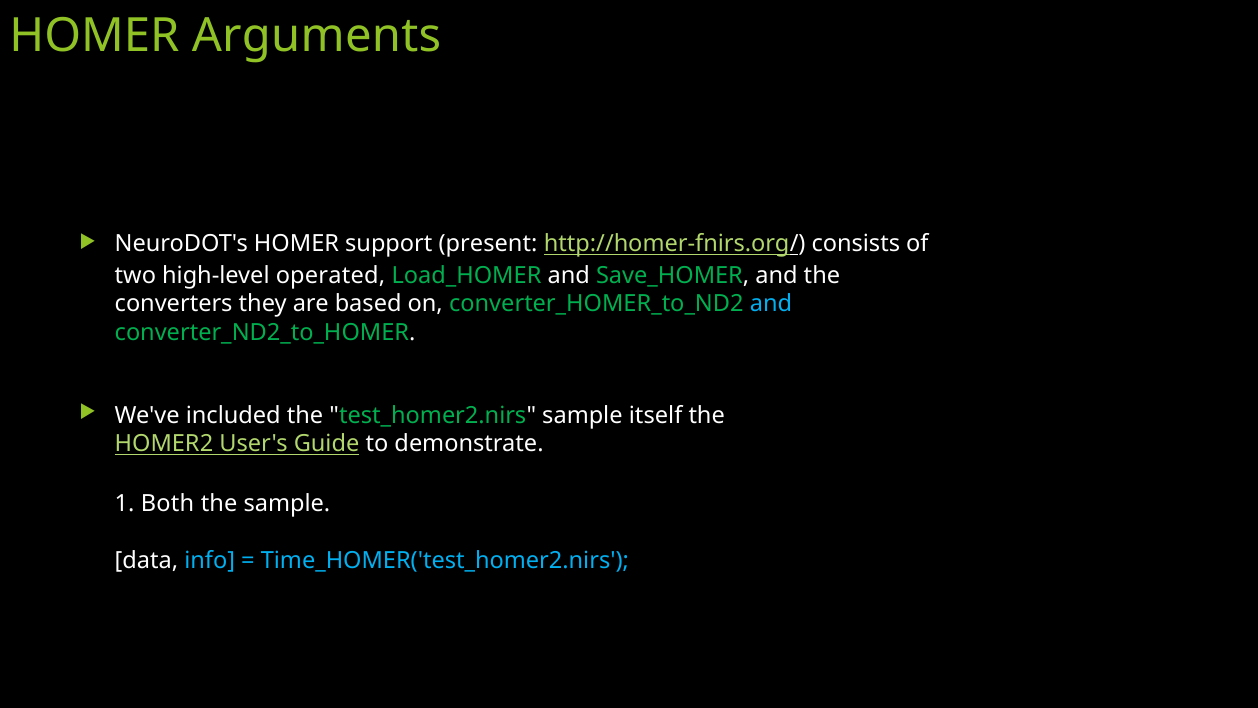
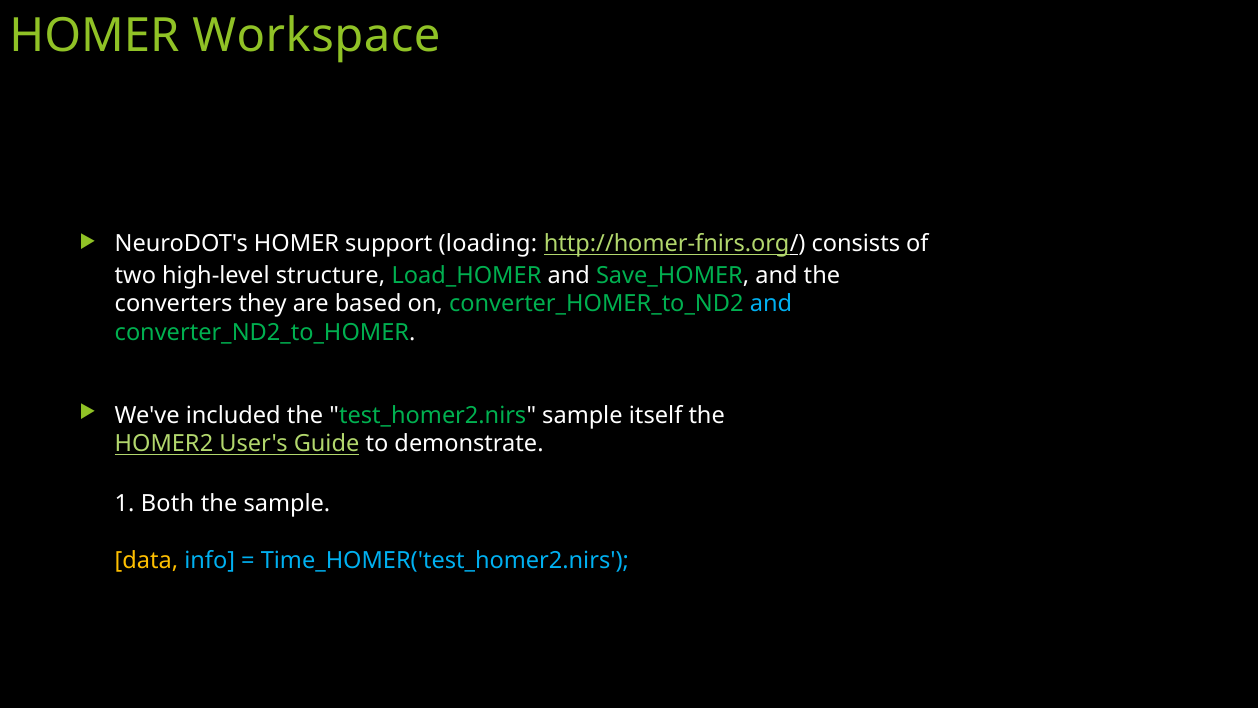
Arguments: Arguments -> Workspace
present: present -> loading
operated: operated -> structure
data colour: white -> yellow
